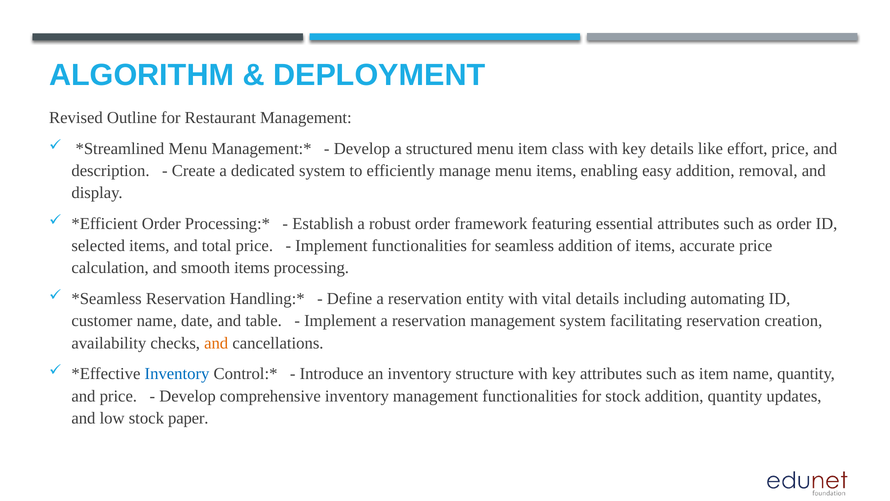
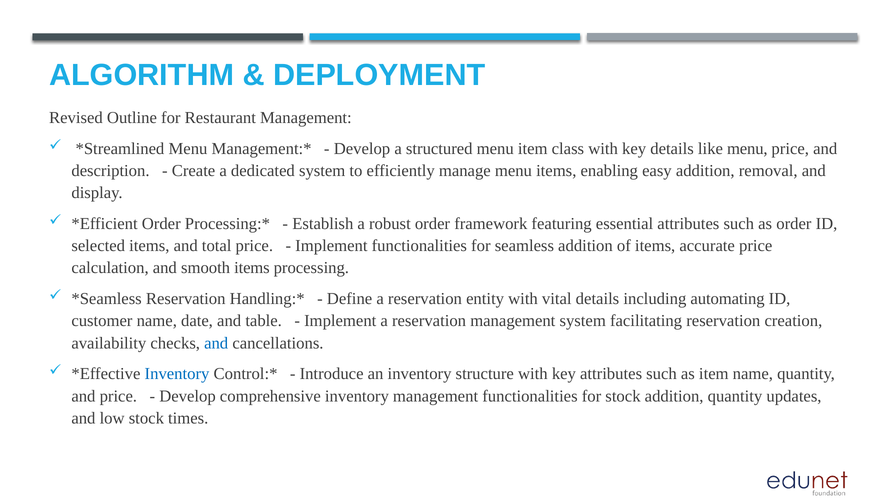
like effort: effort -> menu
and at (216, 343) colour: orange -> blue
paper: paper -> times
